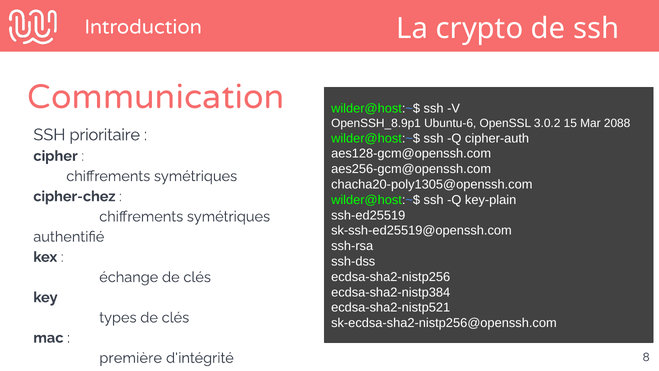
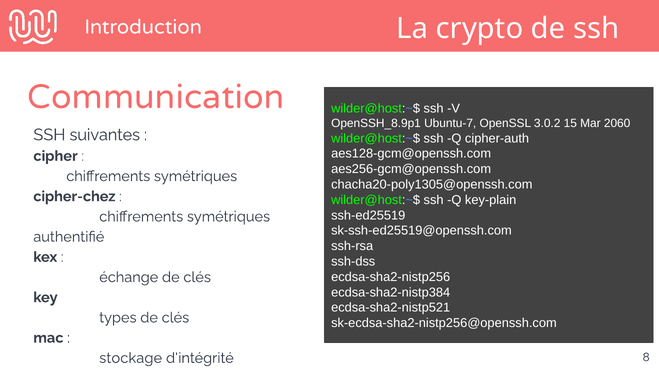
Ubuntu-6: Ubuntu-6 -> Ubuntu-7
2088: 2088 -> 2060
prioritaire: prioritaire -> suivantes
première: première -> stockage
